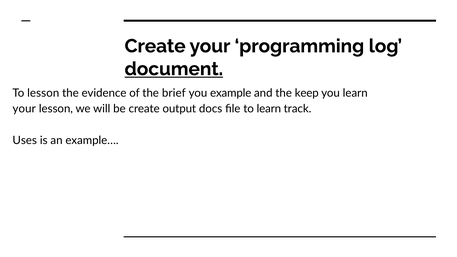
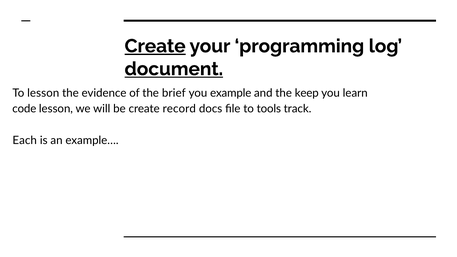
Create at (155, 46) underline: none -> present
your at (24, 109): your -> code
output: output -> record
to learn: learn -> tools
Uses: Uses -> Each
